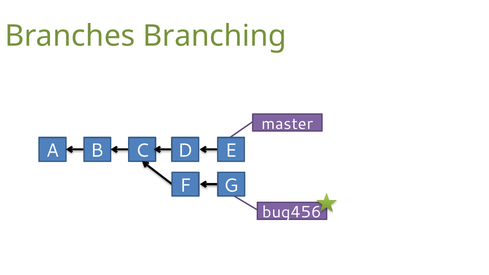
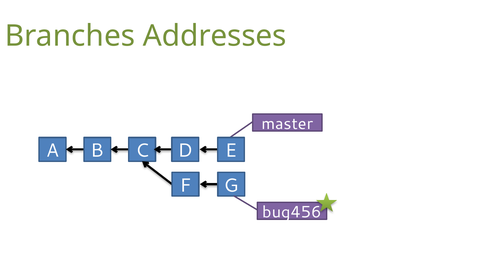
Branching: Branching -> Addresses
